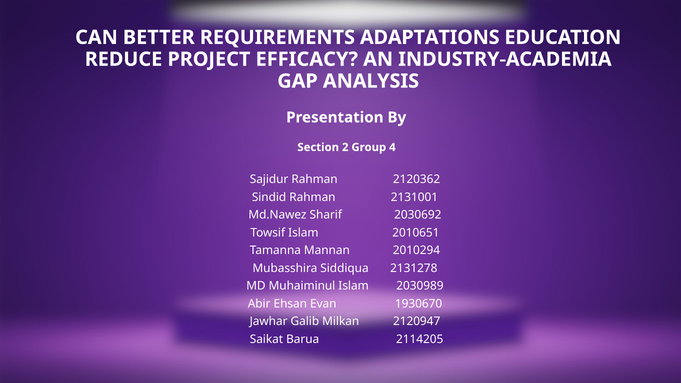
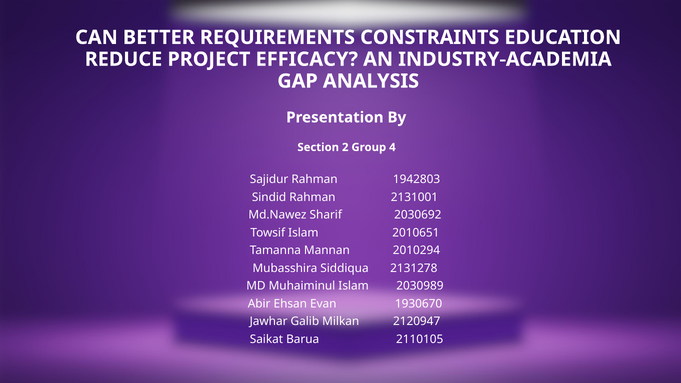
ADAPTATIONS: ADAPTATIONS -> CONSTRAINTS
2120362: 2120362 -> 1942803
2114205: 2114205 -> 2110105
